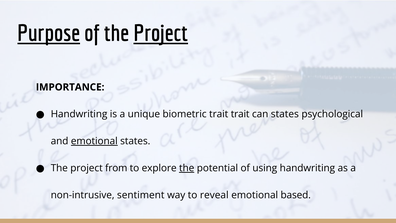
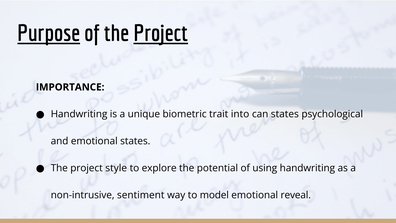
trait trait: trait -> into
emotional at (94, 141) underline: present -> none
from: from -> style
the at (187, 168) underline: present -> none
reveal: reveal -> model
based: based -> reveal
